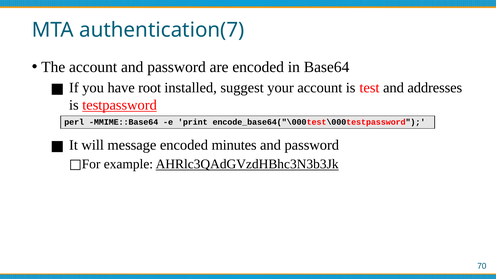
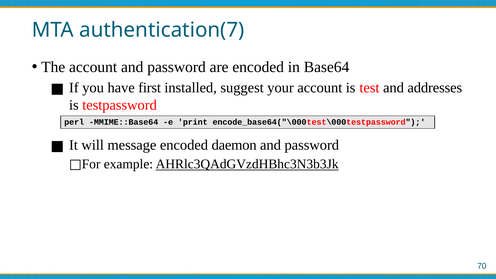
root: root -> first
testpassword underline: present -> none
minutes: minutes -> daemon
